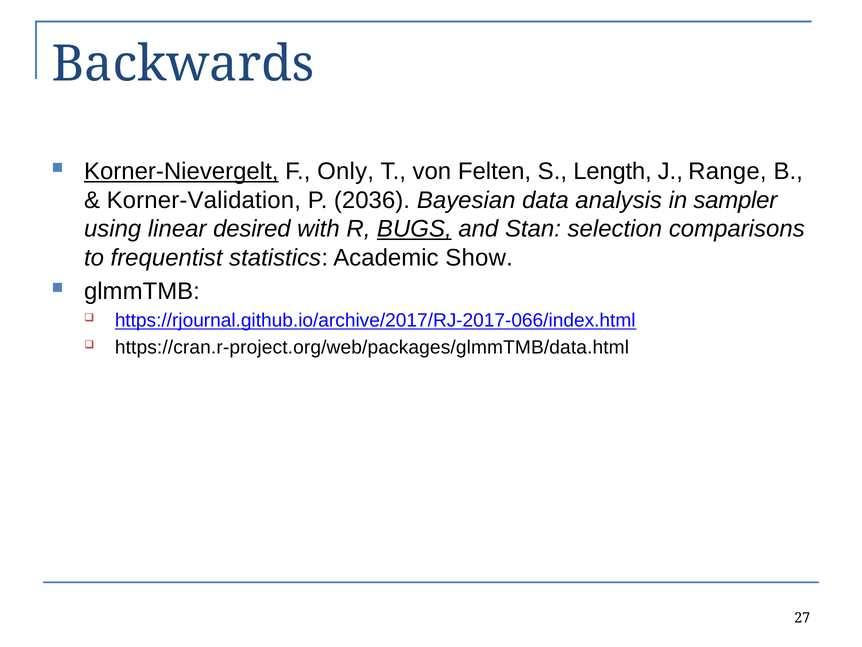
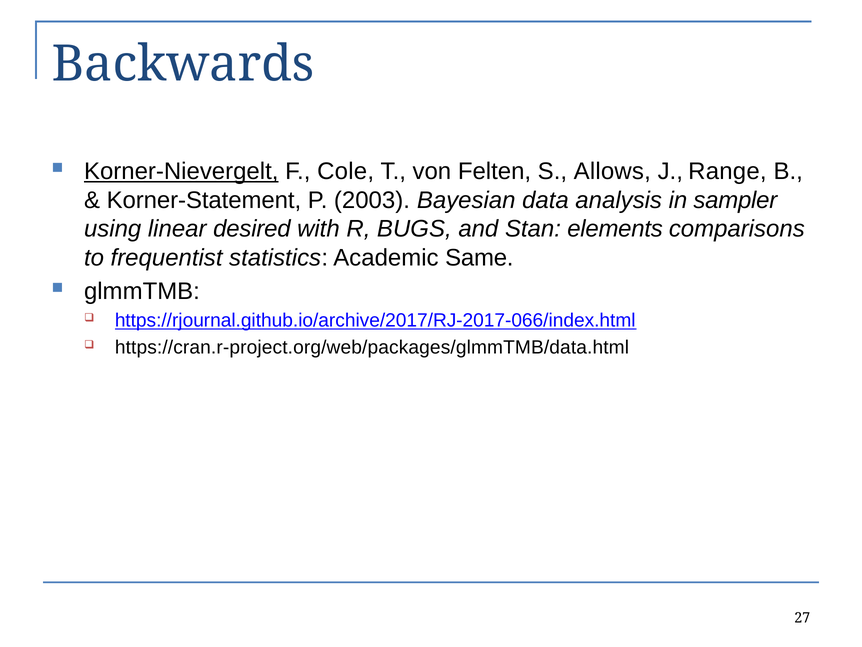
Only: Only -> Cole
Length: Length -> Allows
Korner-Validation: Korner-Validation -> Korner-Statement
2036: 2036 -> 2003
BUGS underline: present -> none
selection: selection -> elements
Show: Show -> Same
